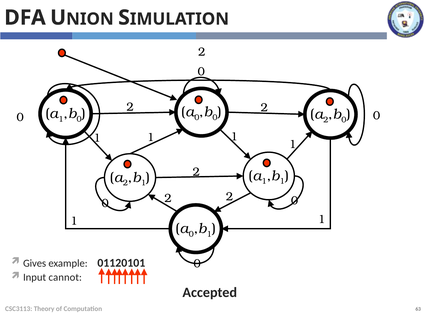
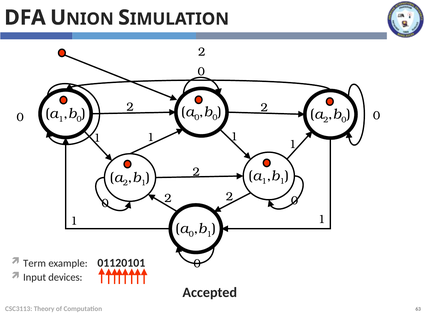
Gives: Gives -> Term
cannot: cannot -> devices
